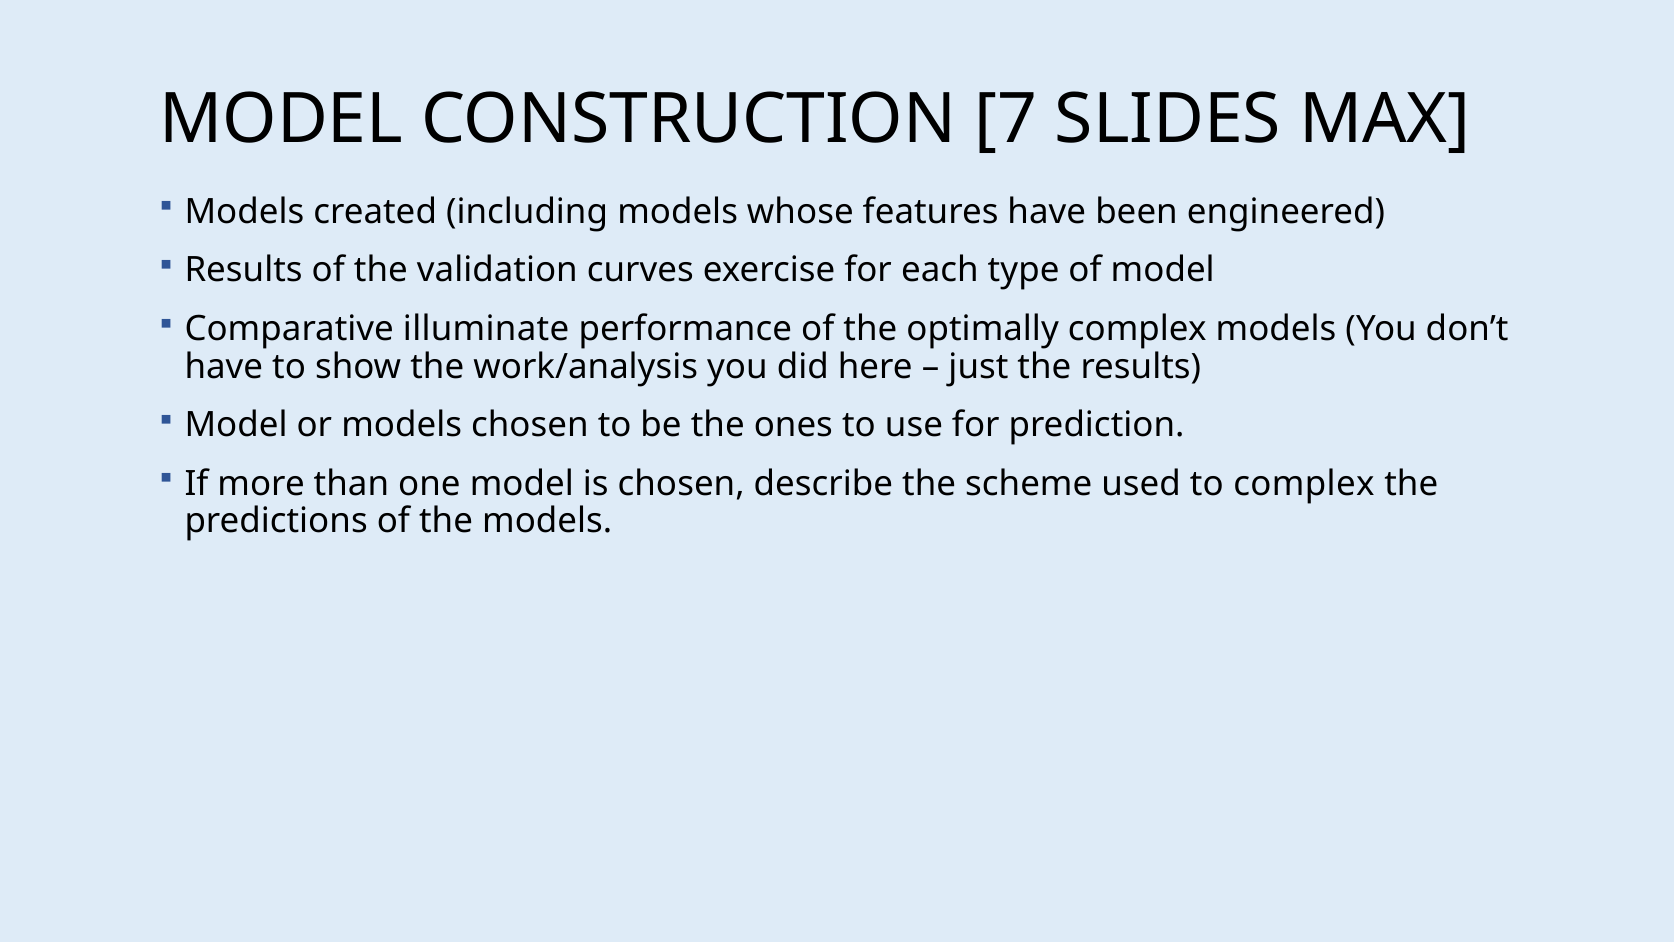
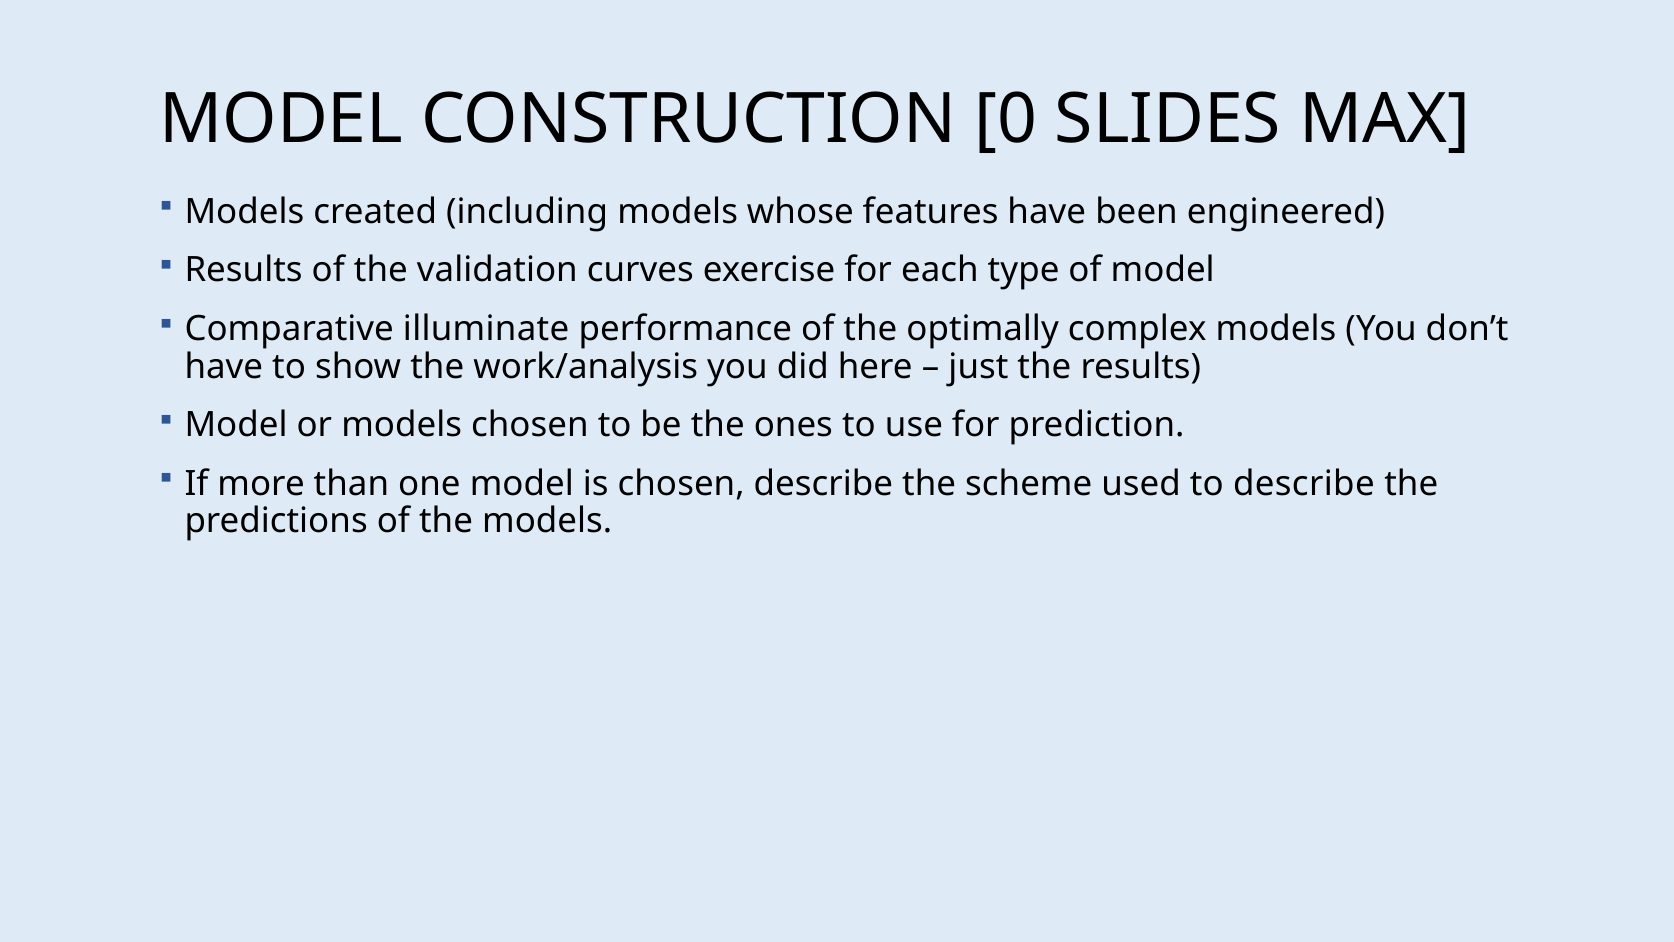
7: 7 -> 0
to complex: complex -> describe
